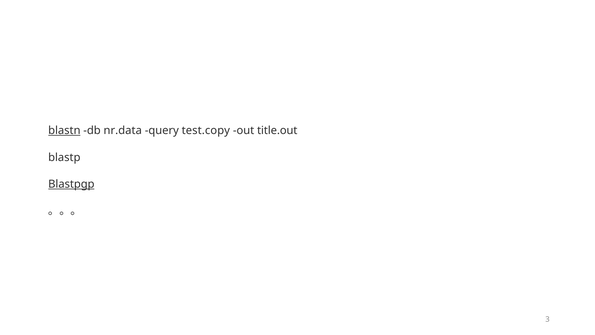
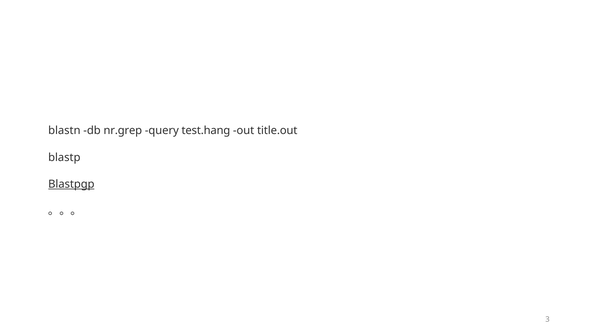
blastn underline: present -> none
nr.data: nr.data -> nr.grep
test.copy: test.copy -> test.hang
